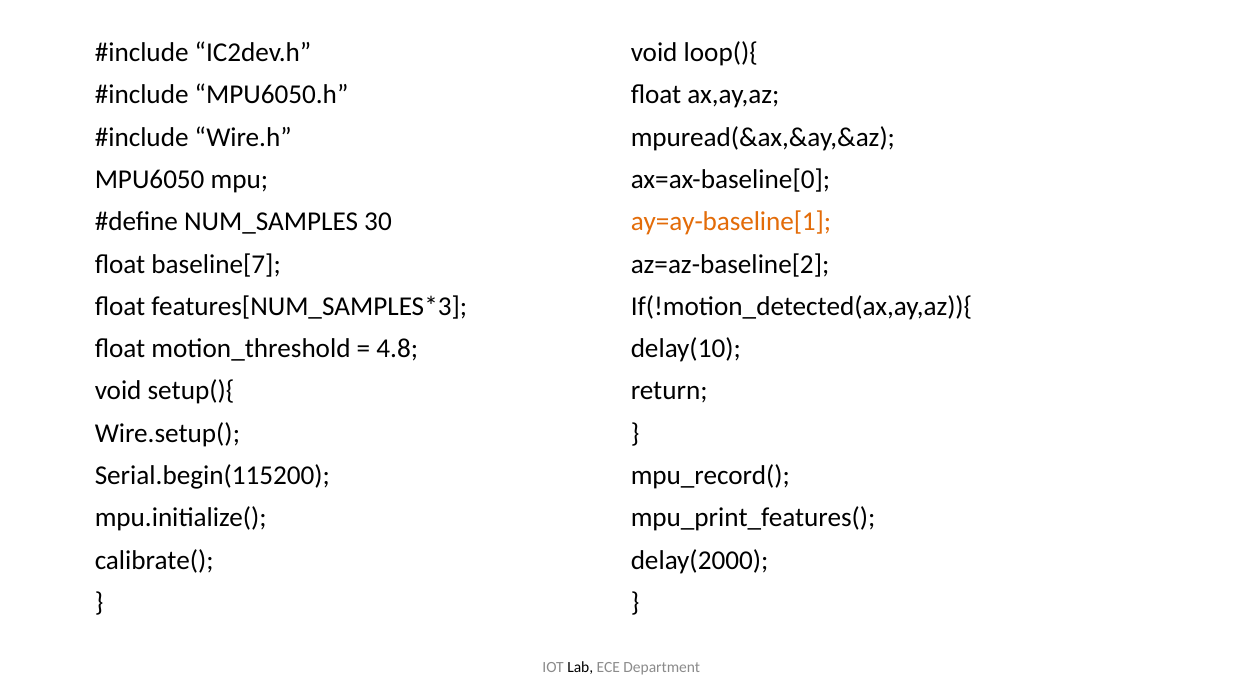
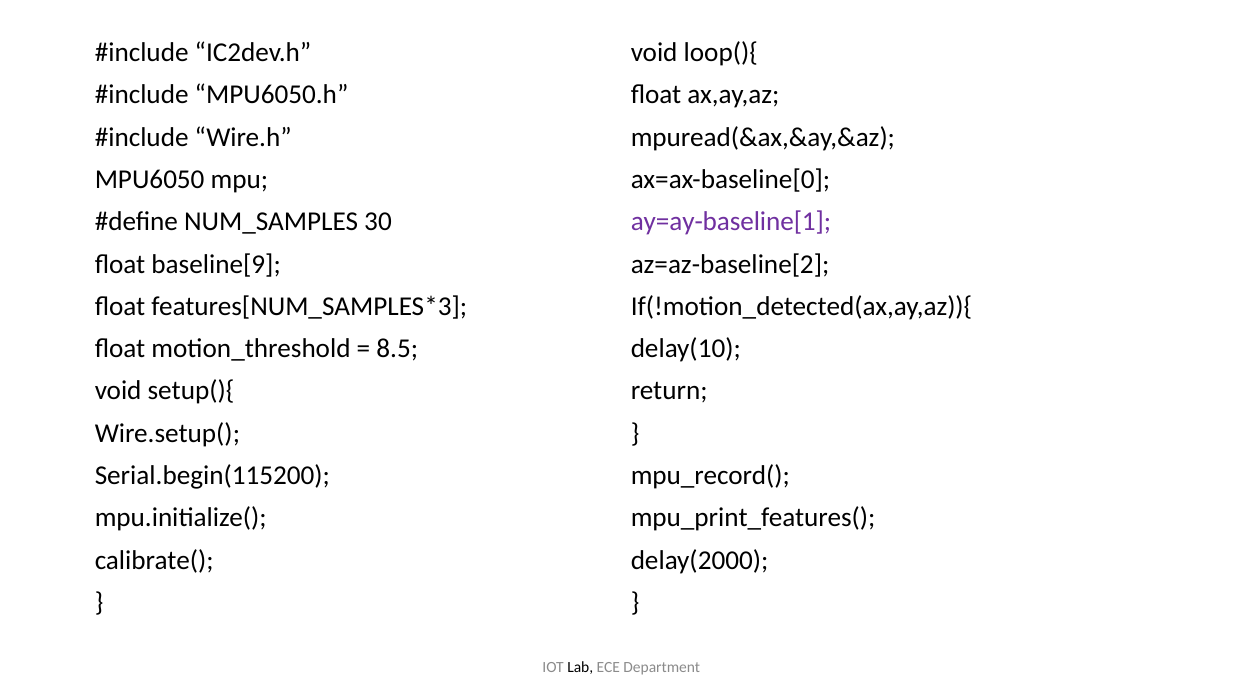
ay=ay-baseline[1 colour: orange -> purple
baseline[7: baseline[7 -> baseline[9
4.8: 4.8 -> 8.5
